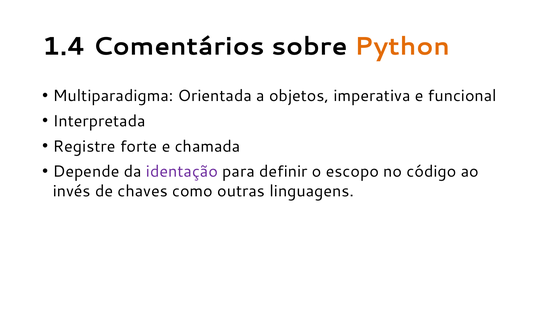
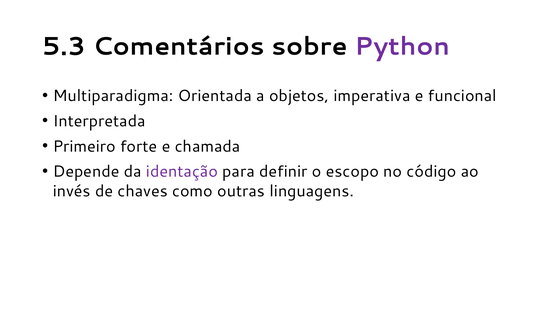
1.4: 1.4 -> 5.3
Python colour: orange -> purple
Registre: Registre -> Primeiro
